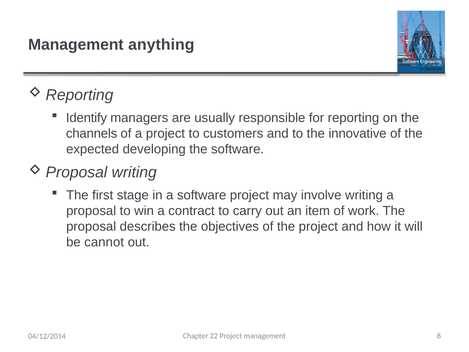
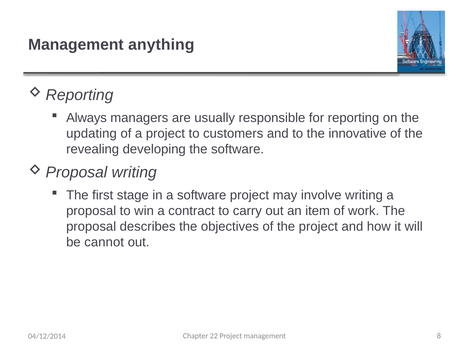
Identify: Identify -> Always
channels: channels -> updating
expected: expected -> revealing
